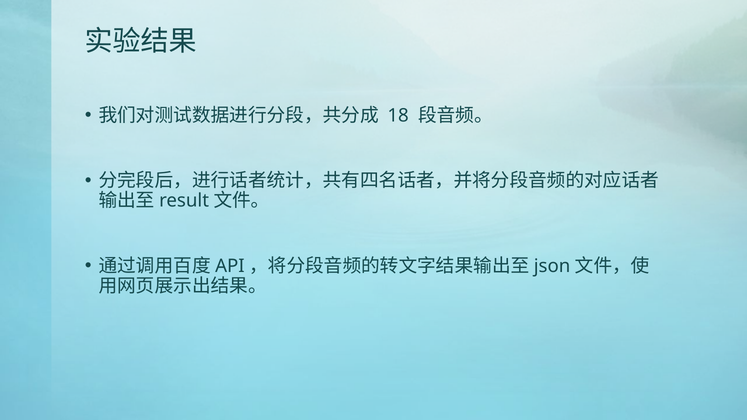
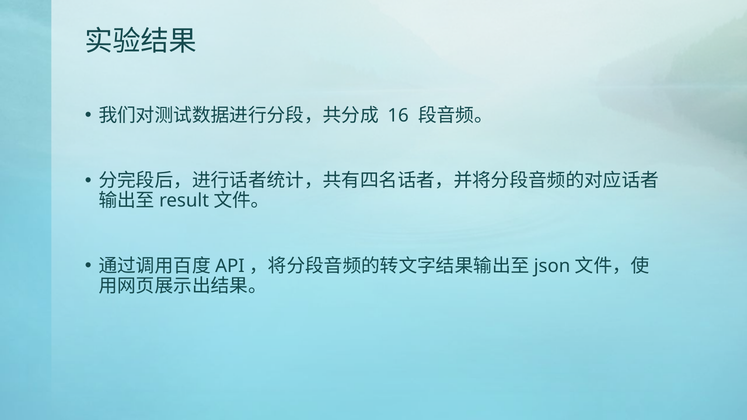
18: 18 -> 16
